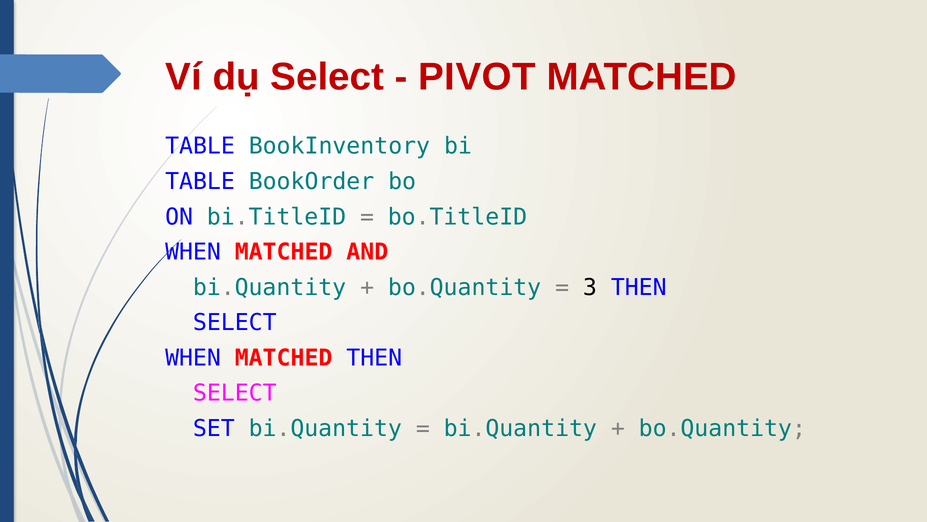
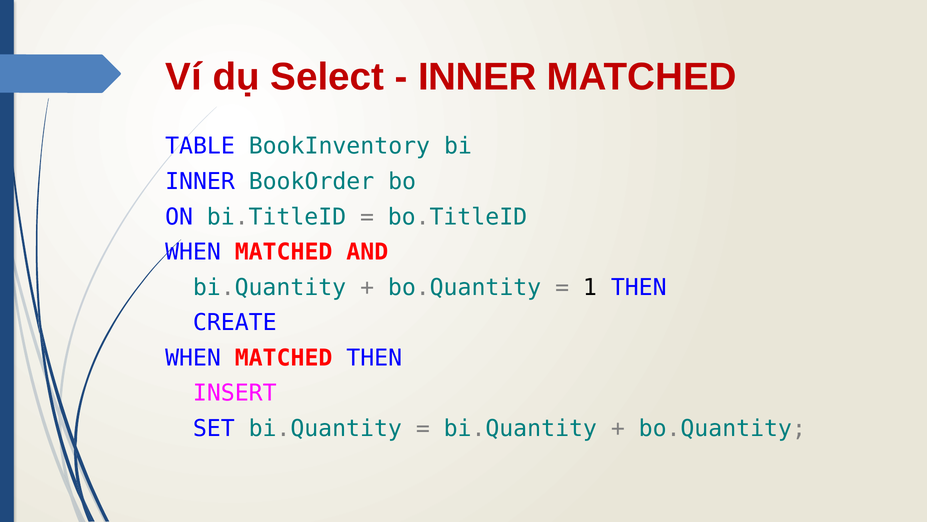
PIVOT at (477, 77): PIVOT -> INNER
TABLE at (200, 181): TABLE -> INNER
3: 3 -> 1
SELECT at (235, 322): SELECT -> CREATE
SELECT at (235, 393): SELECT -> INSERT
